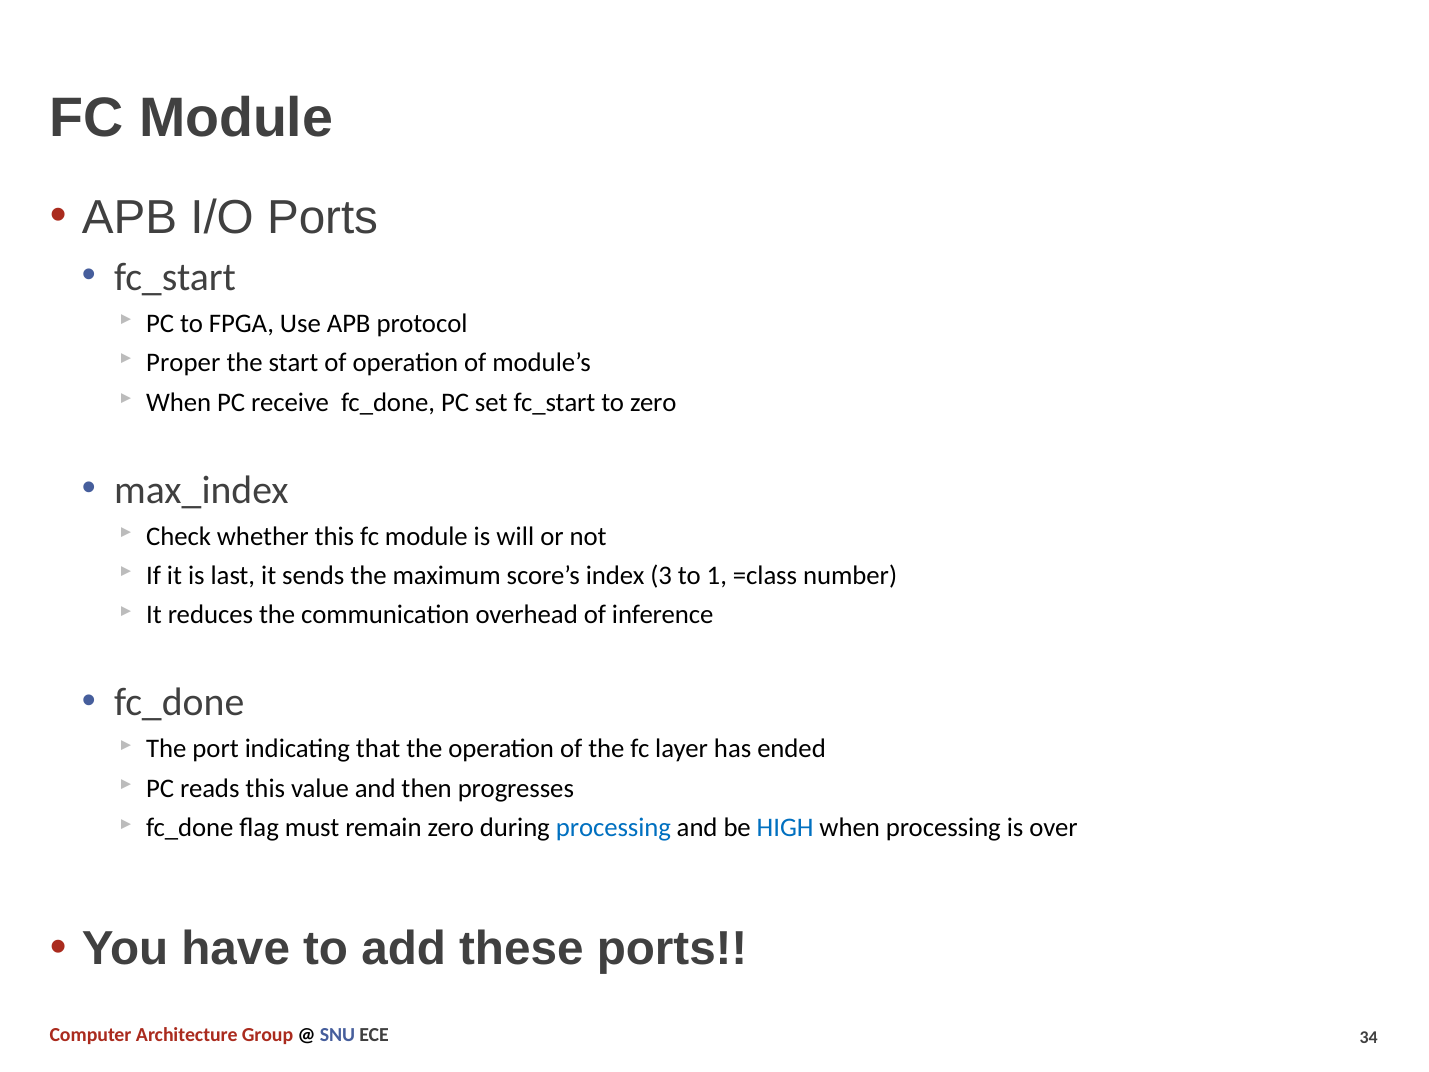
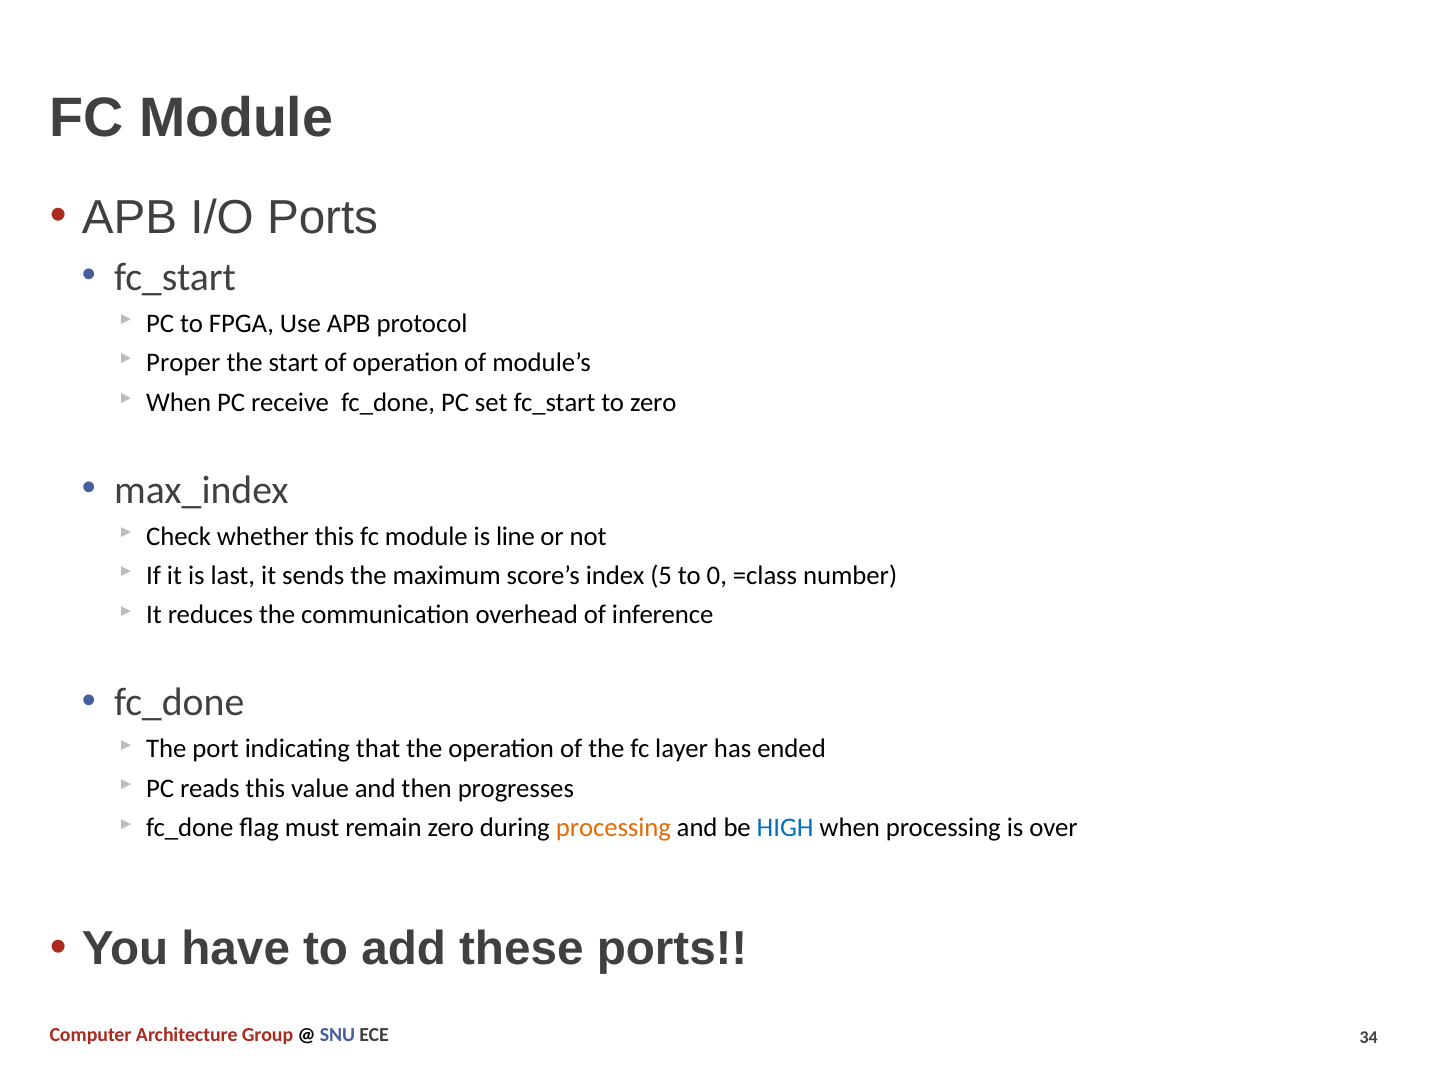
will: will -> line
3: 3 -> 5
1: 1 -> 0
processing at (613, 828) colour: blue -> orange
